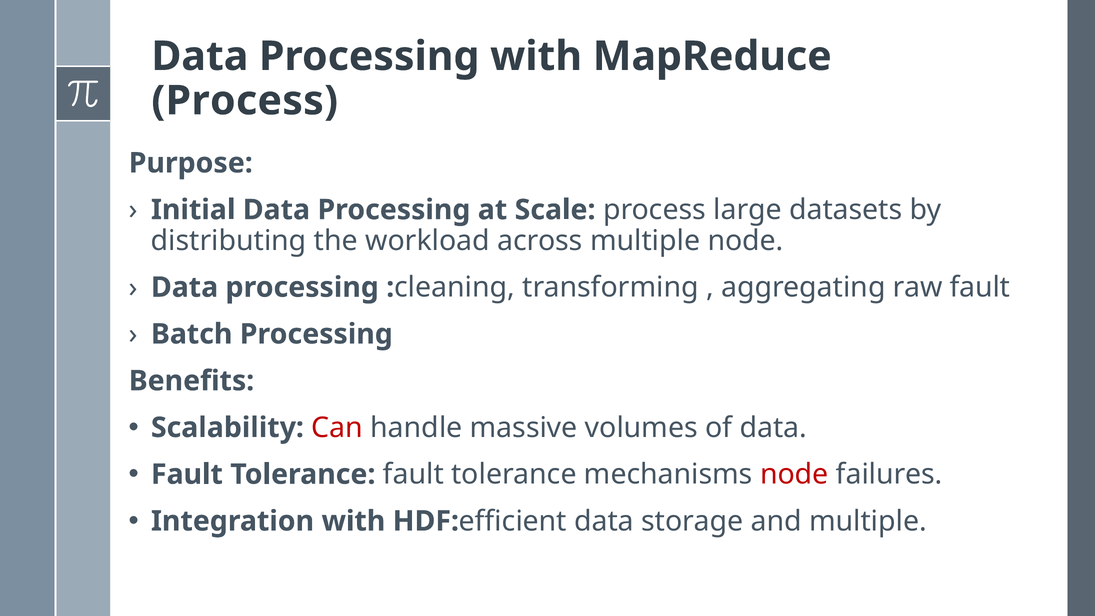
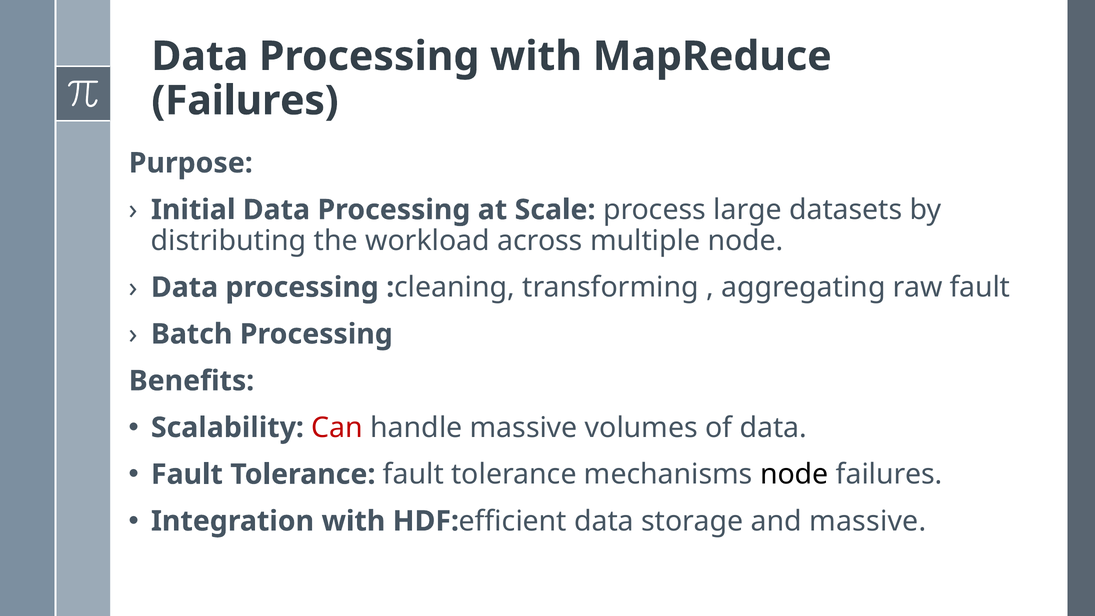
Process at (245, 101): Process -> Failures
node at (794, 474) colour: red -> black
and multiple: multiple -> massive
